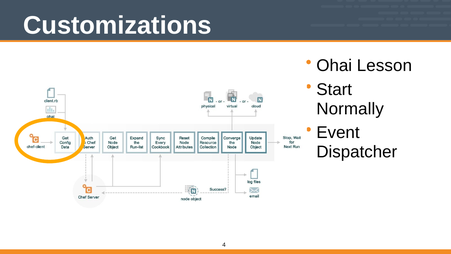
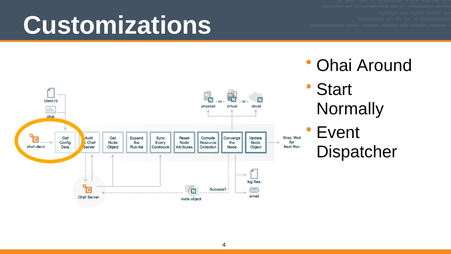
Lesson: Lesson -> Around
